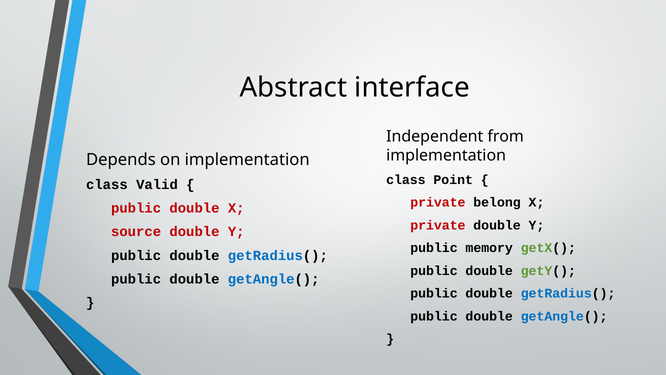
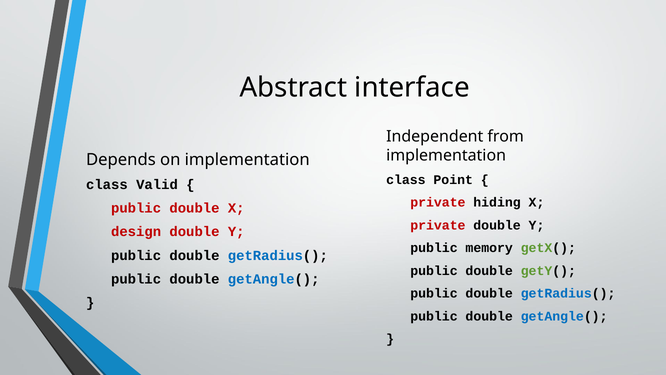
belong: belong -> hiding
source: source -> design
